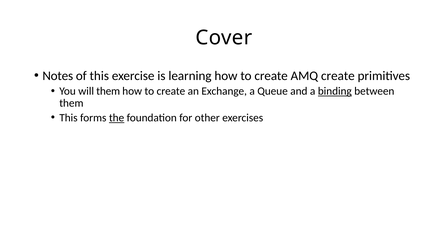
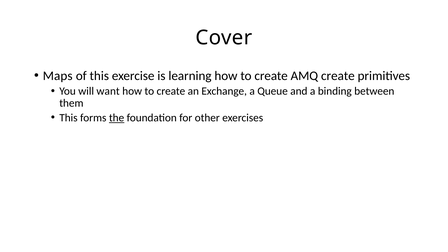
Notes: Notes -> Maps
will them: them -> want
binding underline: present -> none
